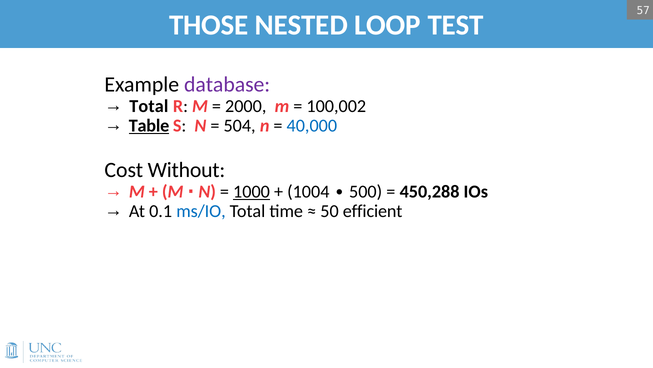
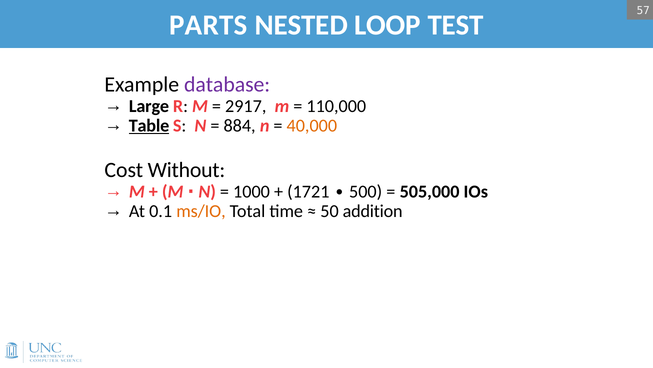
THOSE: THOSE -> PARTS
Total at (149, 106): Total -> Large
2000: 2000 -> 2917
100,002: 100,002 -> 110,000
504: 504 -> 884
40,000 colour: blue -> orange
1000 underline: present -> none
1004: 1004 -> 1721
450,288: 450,288 -> 505,000
ms/IO colour: blue -> orange
efficient: efficient -> addition
